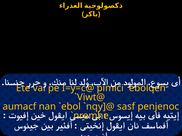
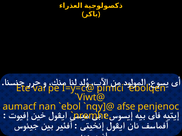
sasf: sasf -> afse
